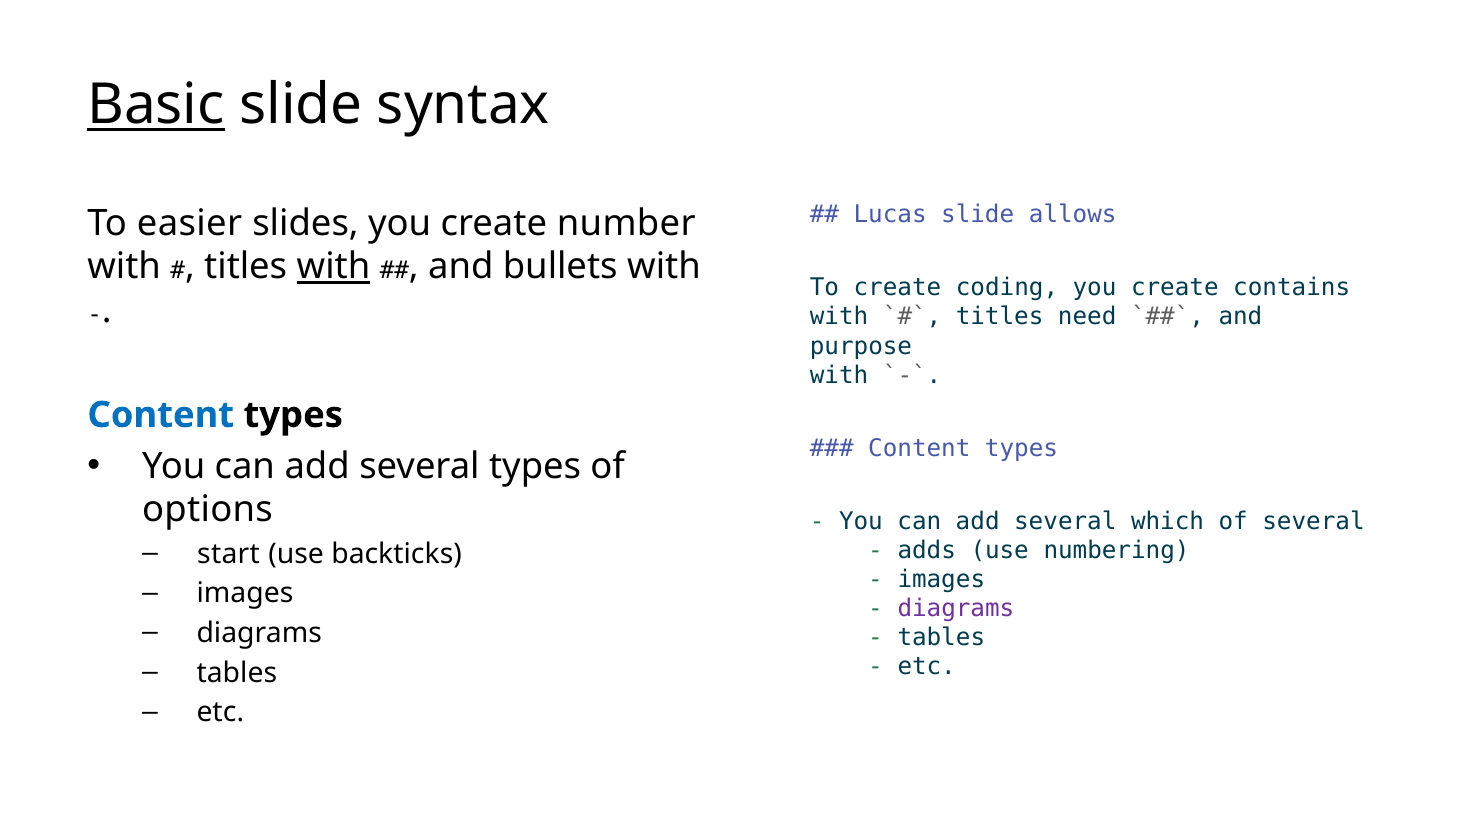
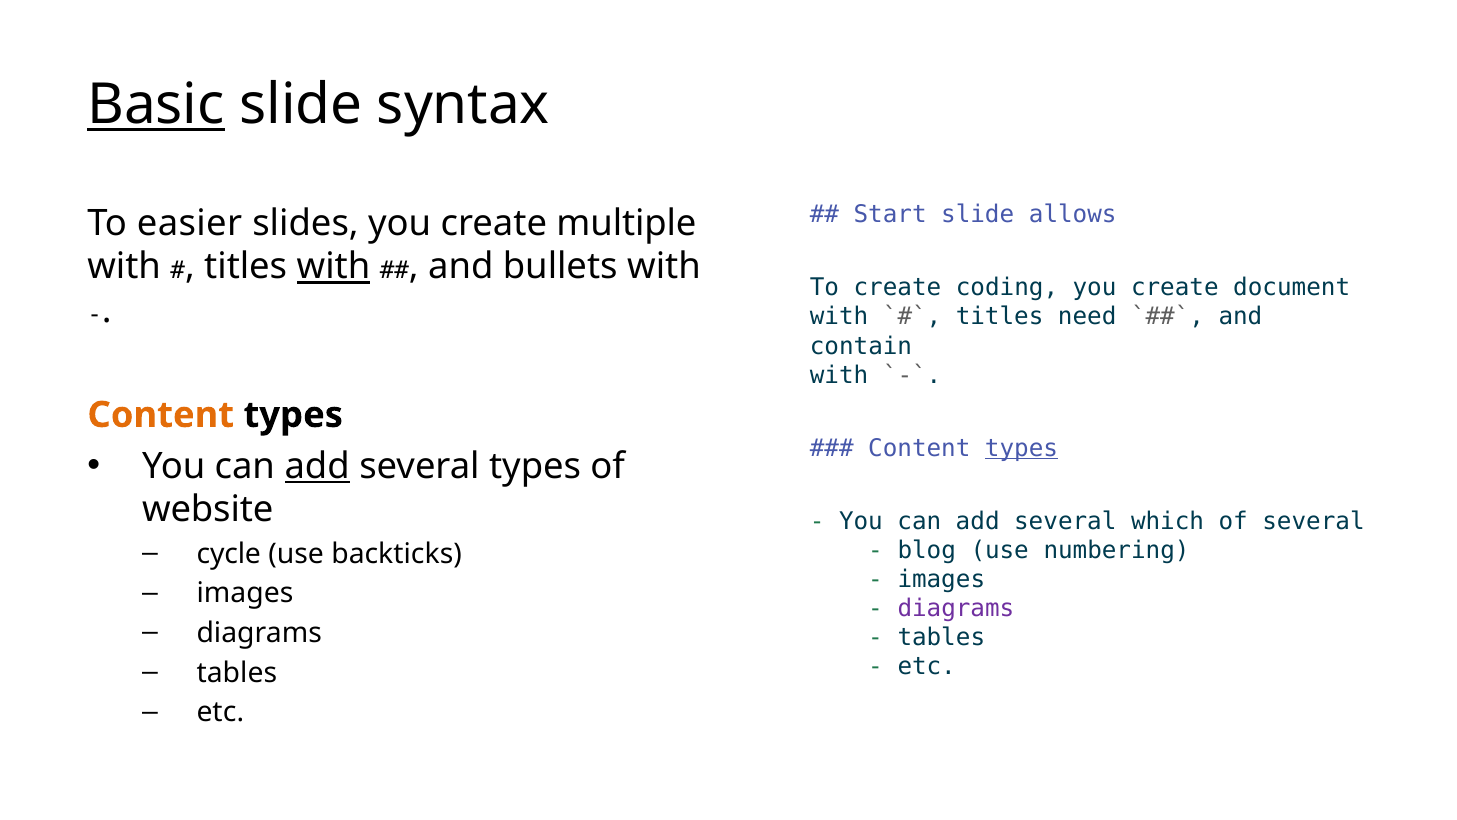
Lucas: Lucas -> Start
number: number -> multiple
contains: contains -> document
purpose: purpose -> contain
Content at (161, 415) colour: blue -> orange
types at (1022, 448) underline: none -> present
add at (317, 466) underline: none -> present
options: options -> website
start: start -> cycle
adds: adds -> blog
